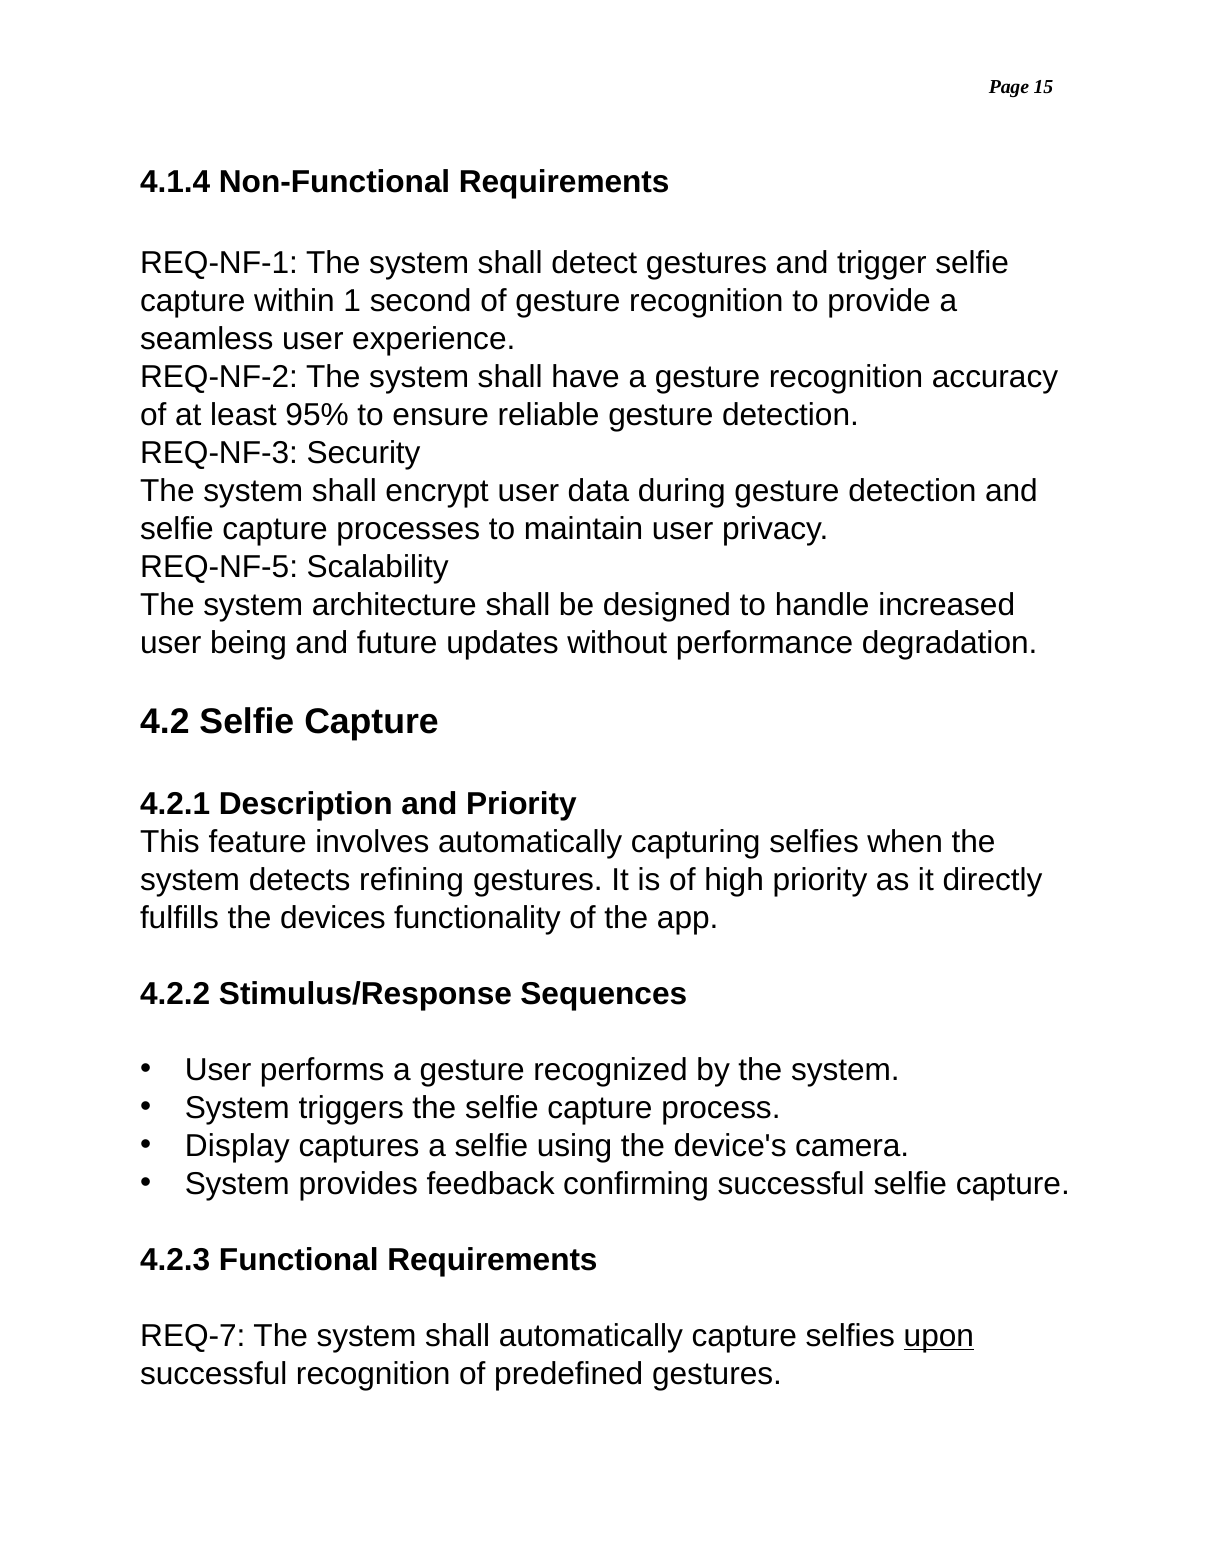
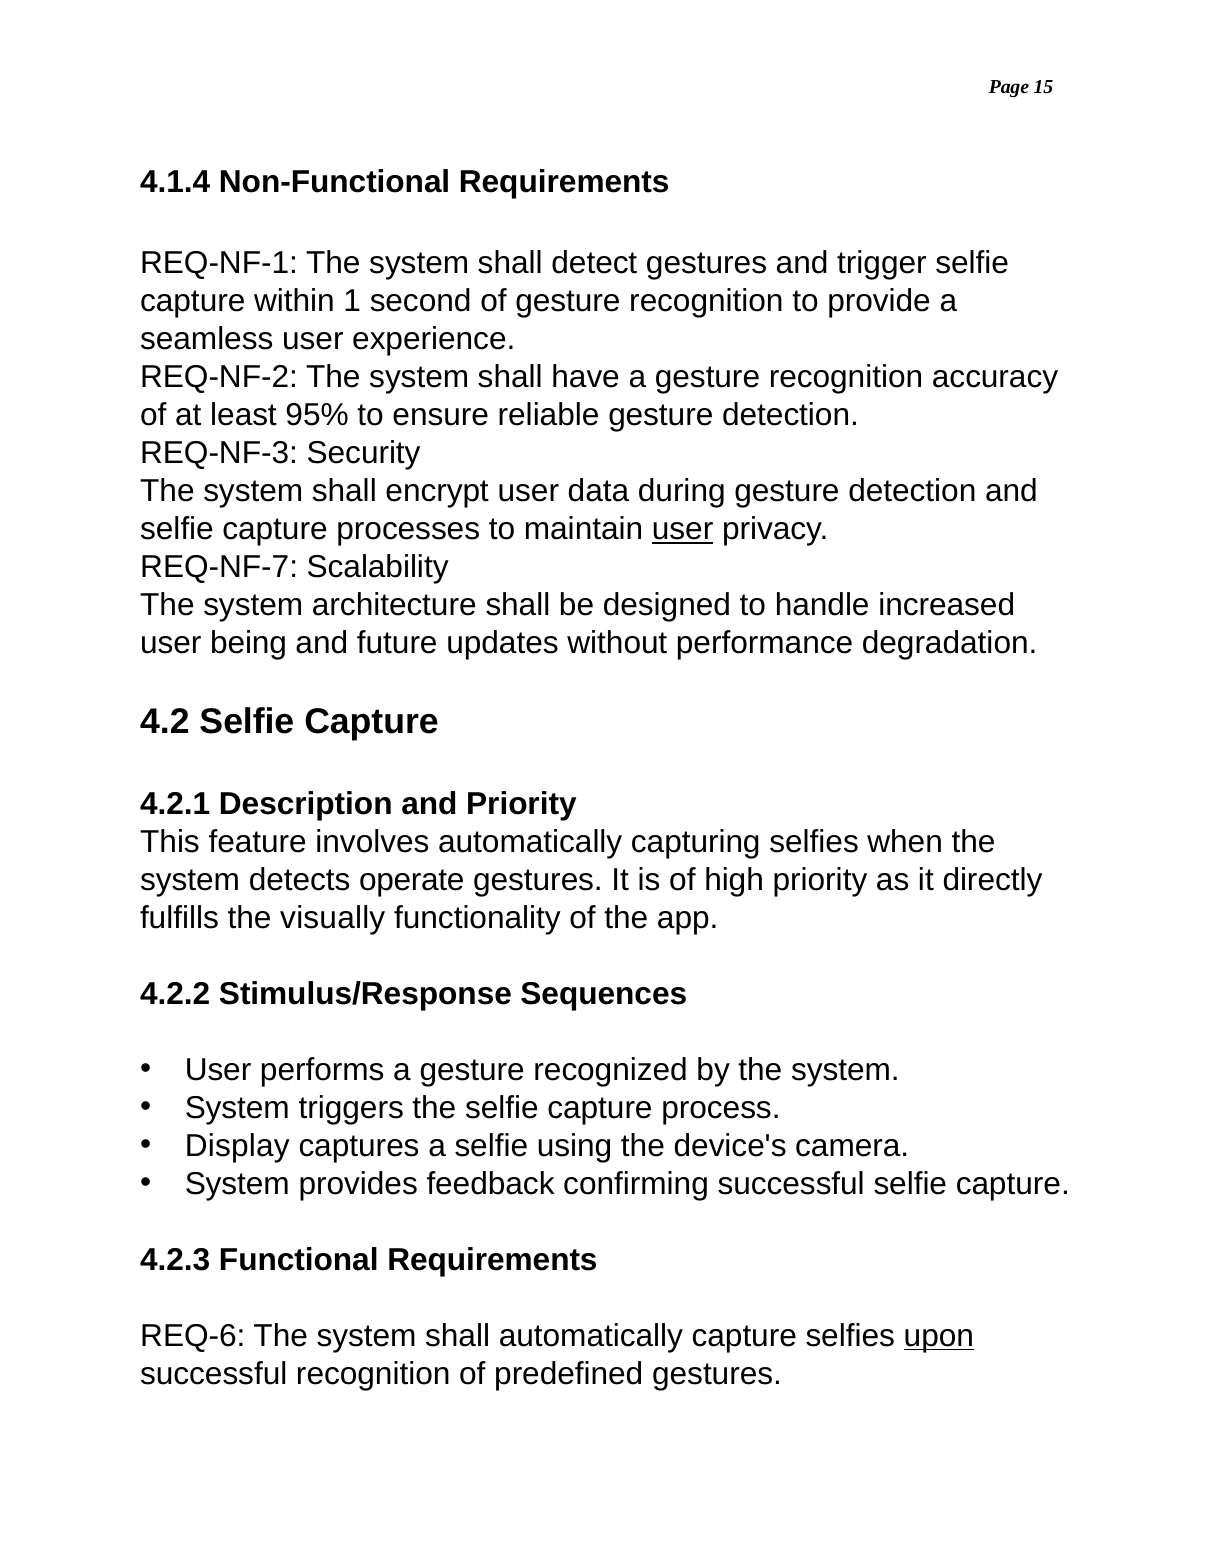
user at (683, 529) underline: none -> present
REQ-NF-5: REQ-NF-5 -> REQ-NF-7
refining: refining -> operate
devices: devices -> visually
REQ-7: REQ-7 -> REQ-6
